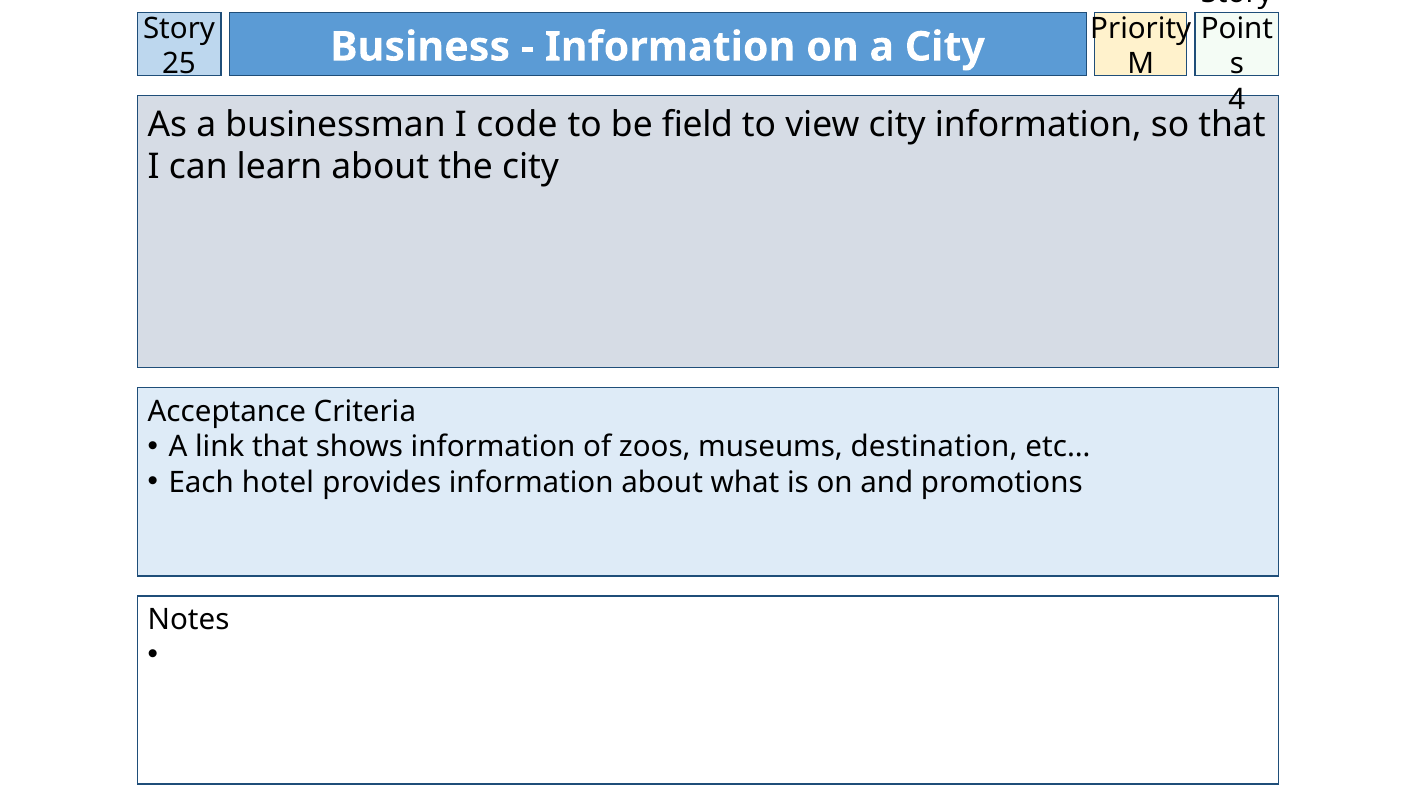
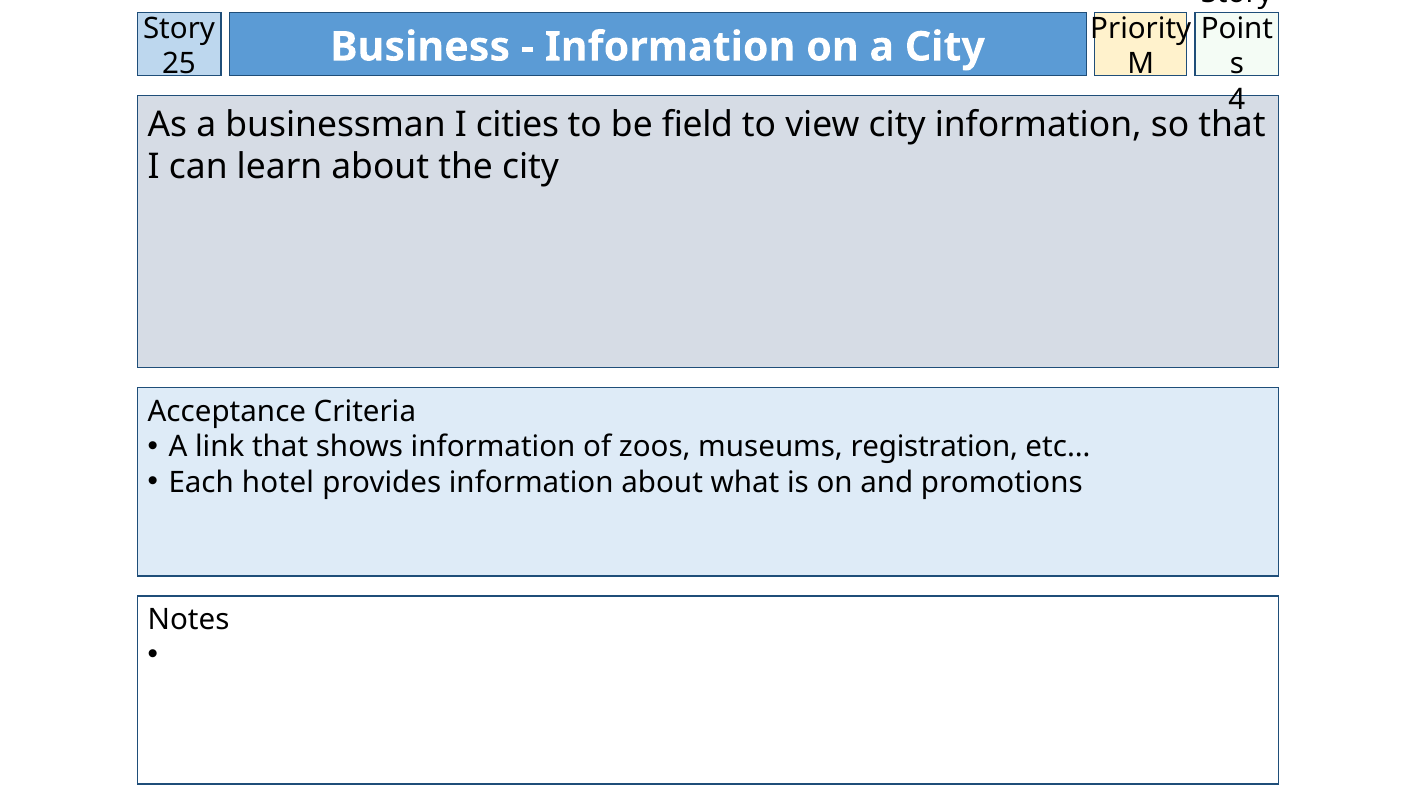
code: code -> cities
destination: destination -> registration
